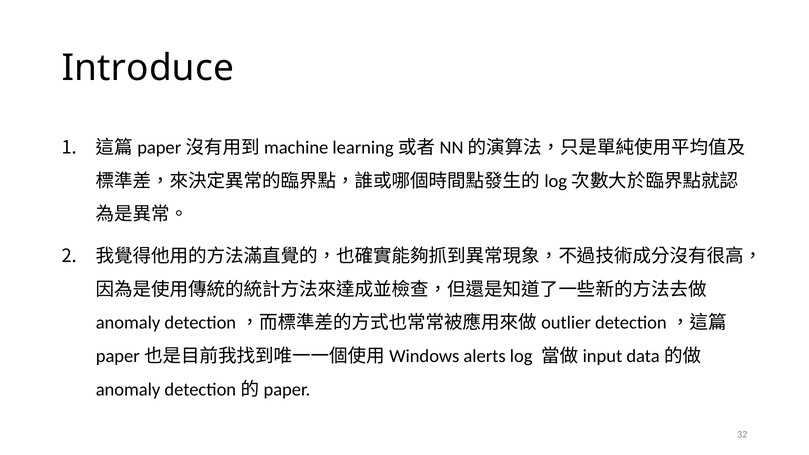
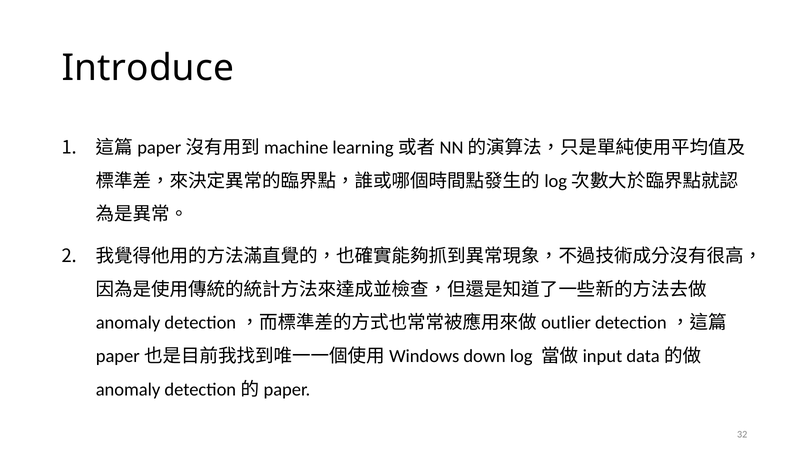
alerts: alerts -> down
